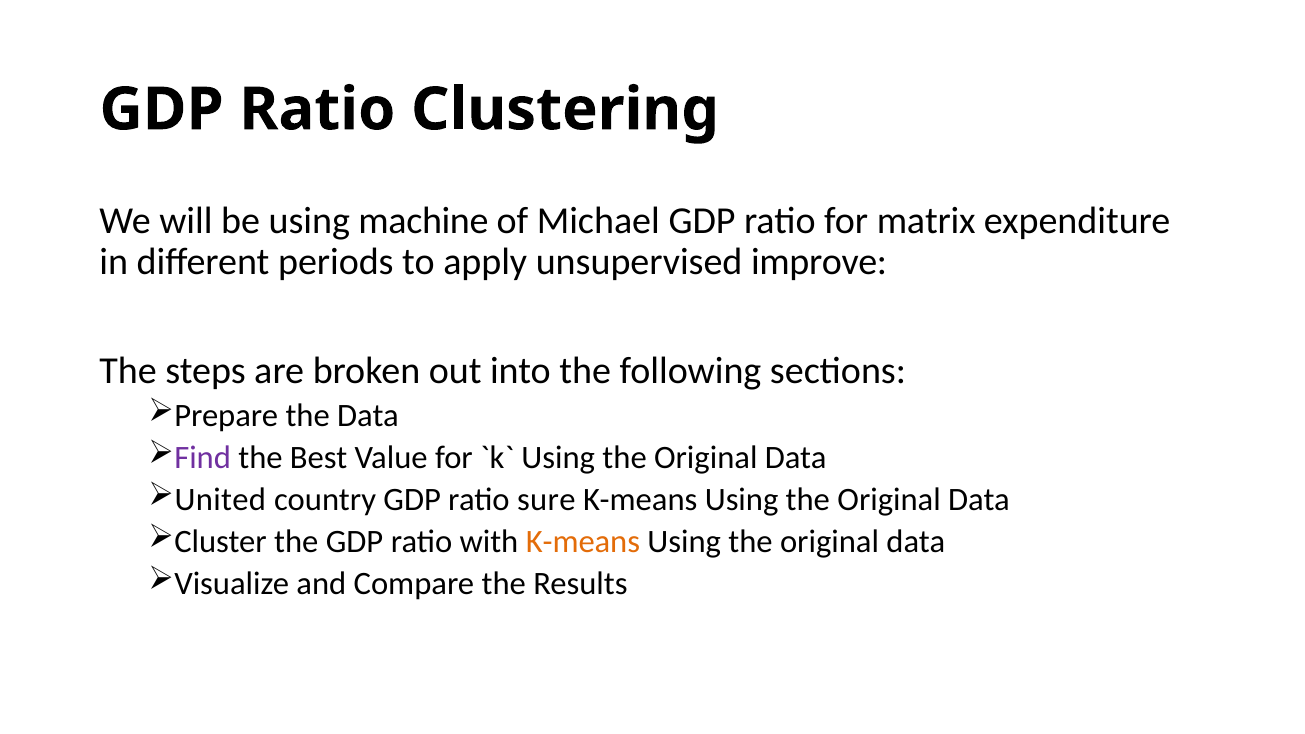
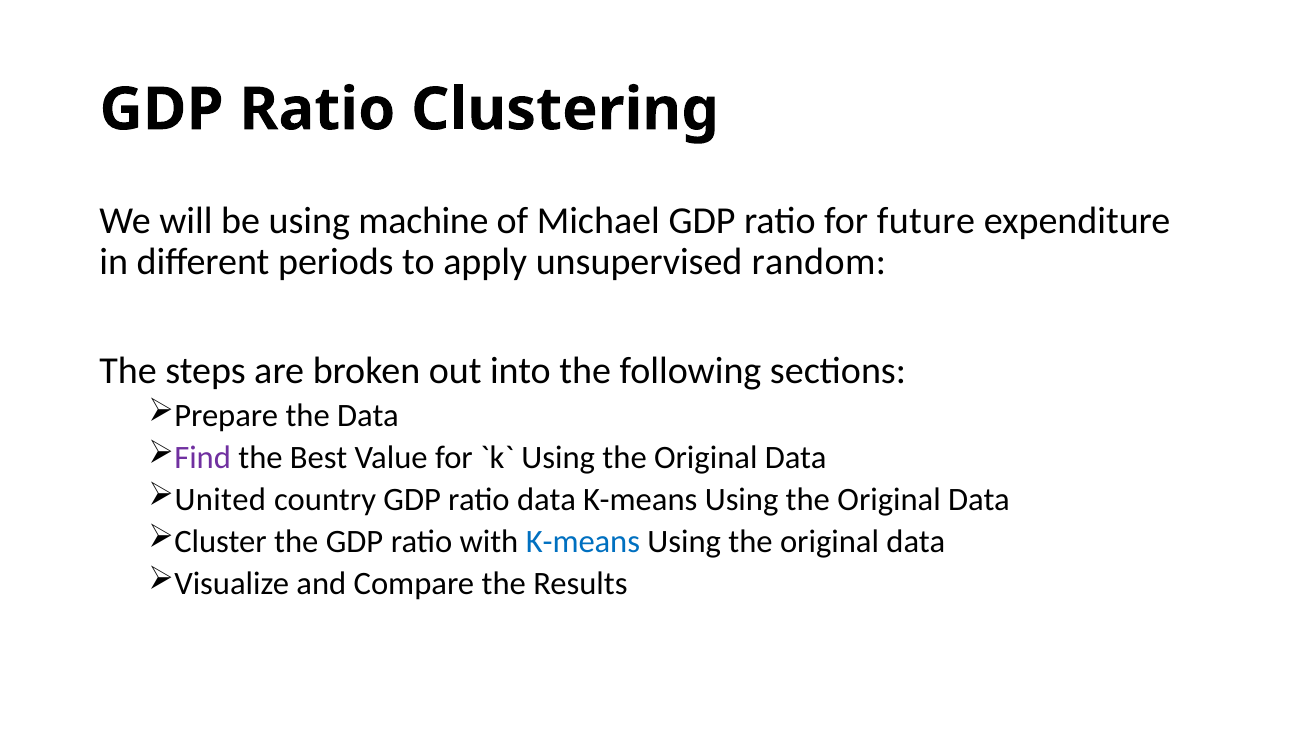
matrix: matrix -> future
improve: improve -> random
ratio sure: sure -> data
K-means at (583, 542) colour: orange -> blue
